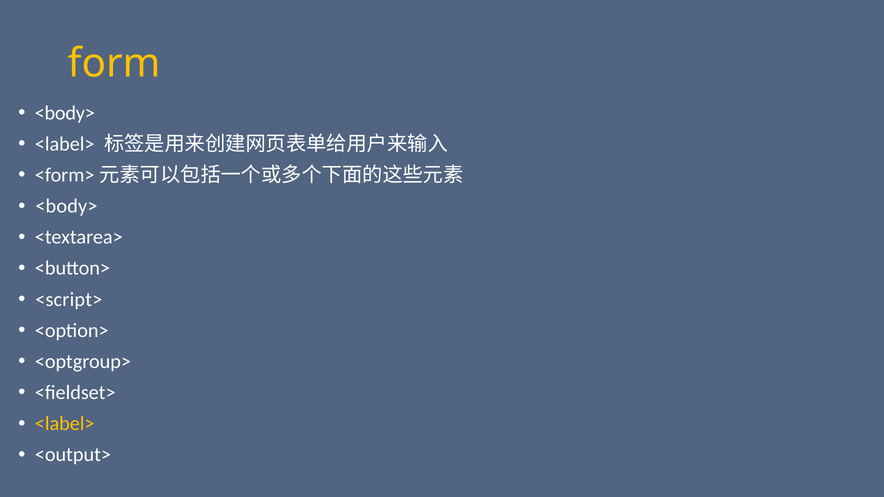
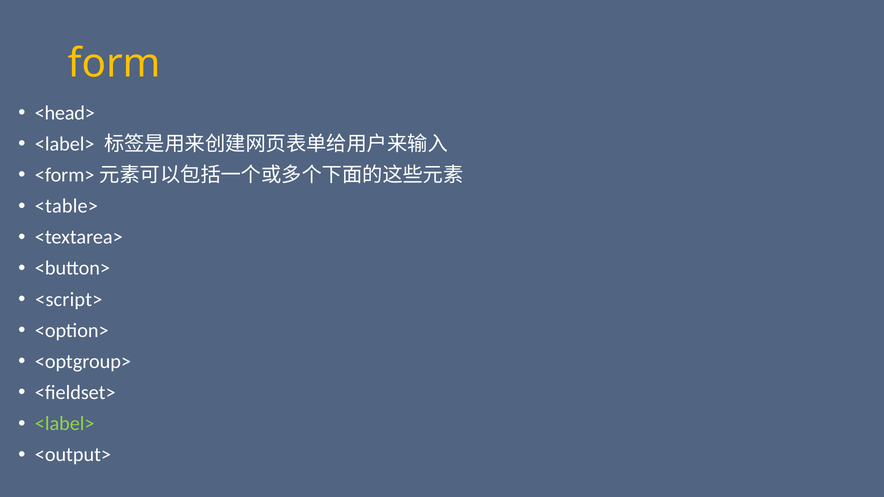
<body> at (65, 113): <body> -> <head>
<body> at (66, 206): <body> -> <table>
<label> at (65, 424) colour: yellow -> light green
